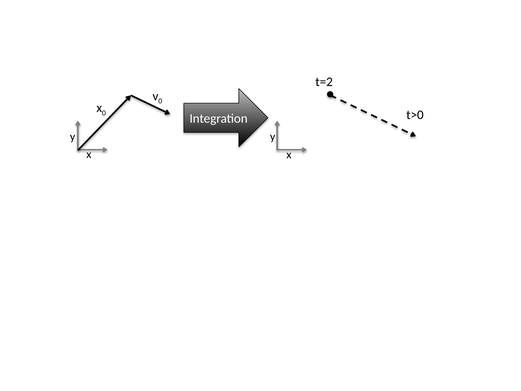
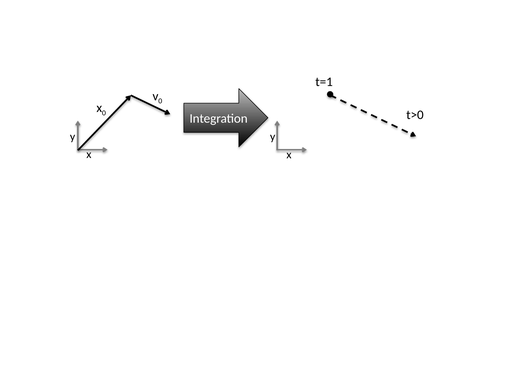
t=2: t=2 -> t=1
